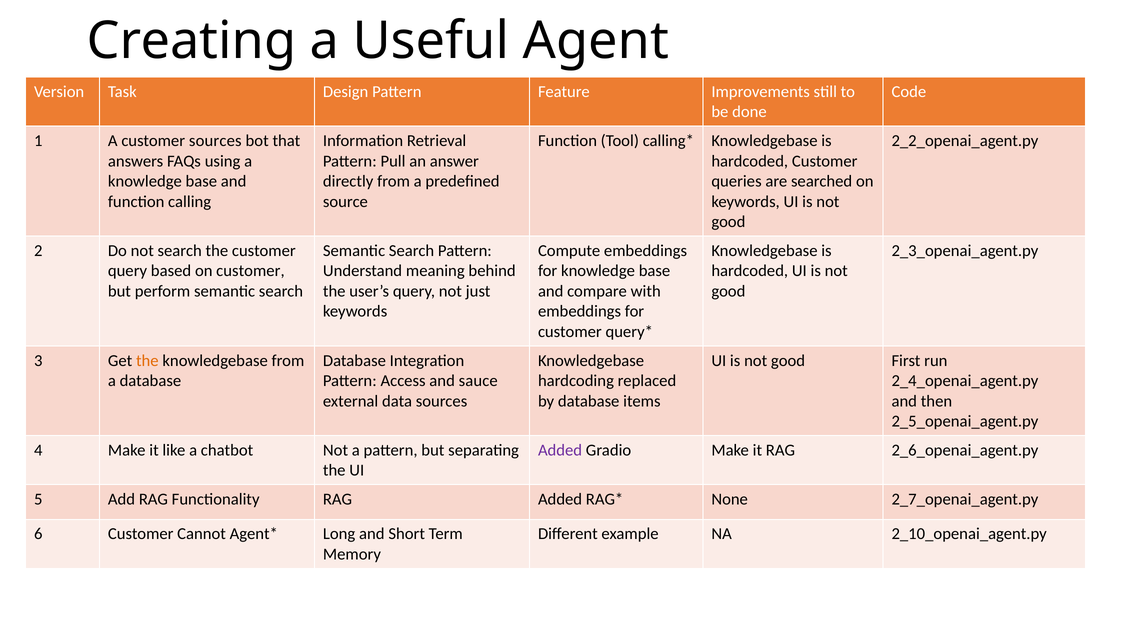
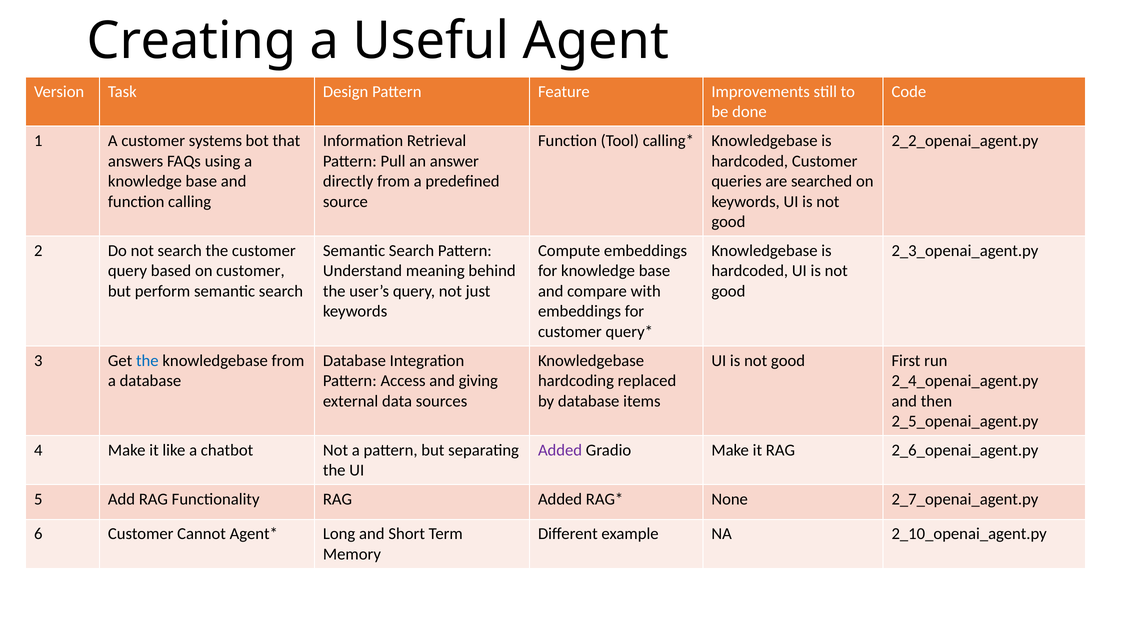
customer sources: sources -> systems
the at (147, 360) colour: orange -> blue
sauce: sauce -> giving
